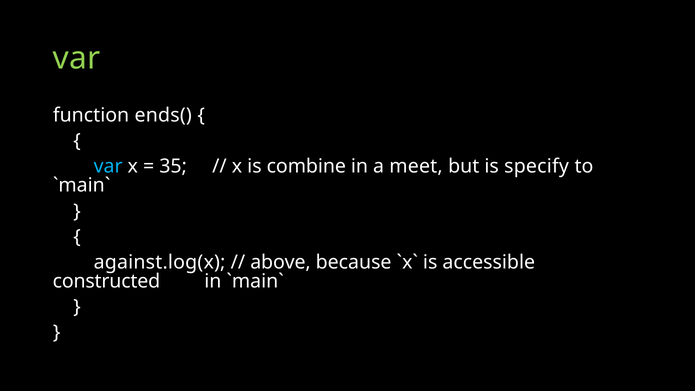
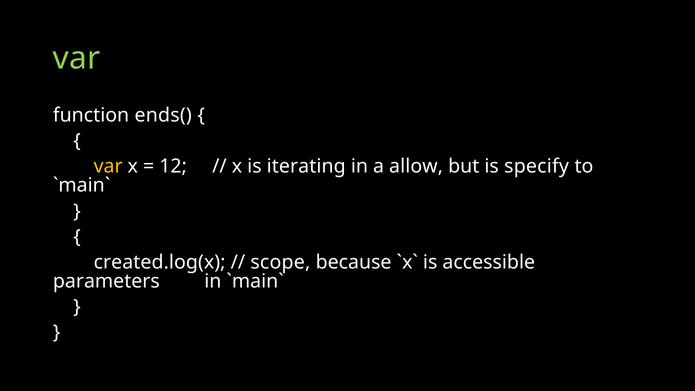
var at (108, 166) colour: light blue -> yellow
35: 35 -> 12
combine: combine -> iterating
meet: meet -> allow
against.log(x: against.log(x -> created.log(x
above: above -> scope
constructed: constructed -> parameters
